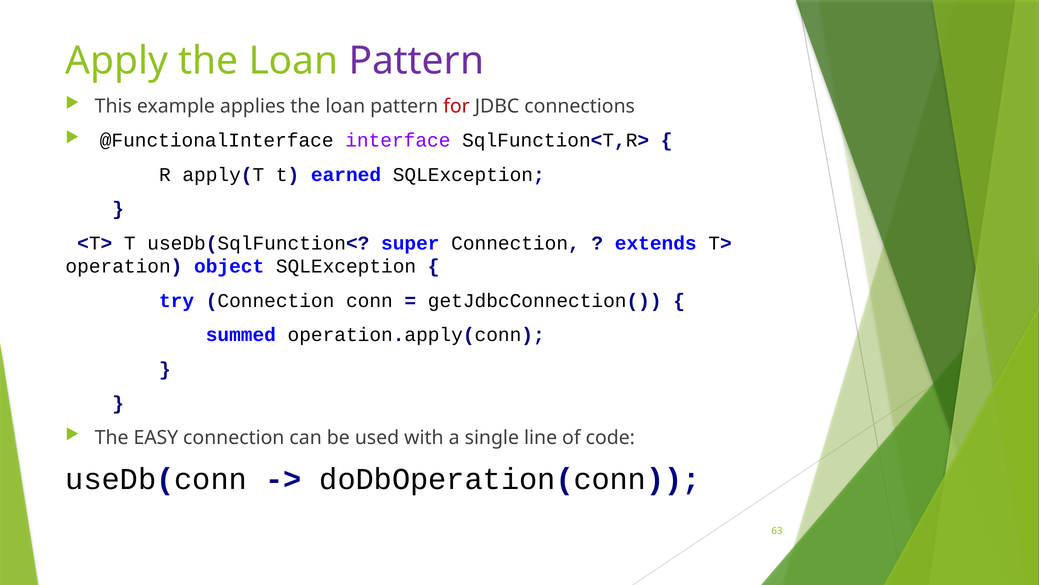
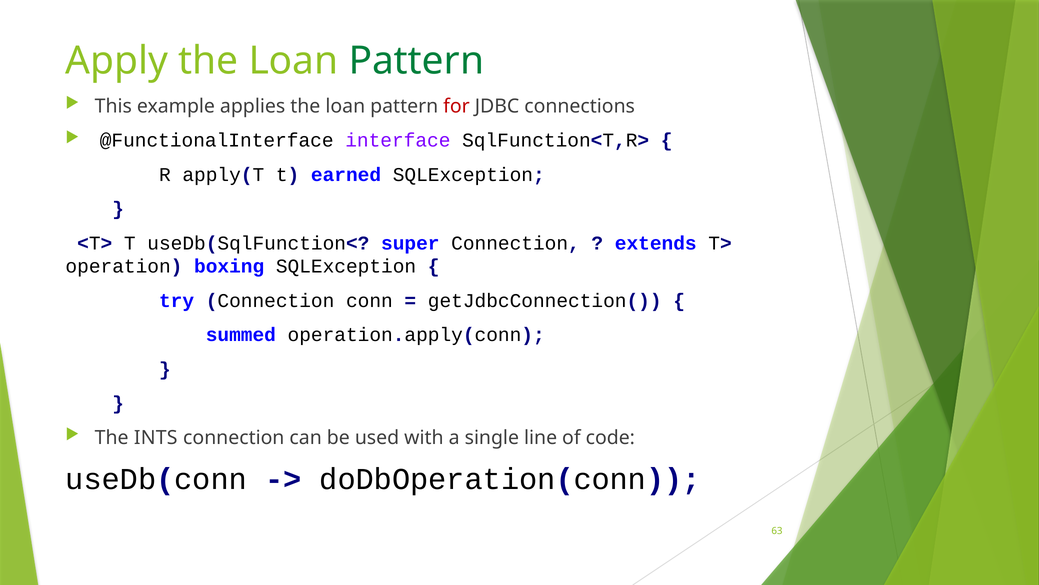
Pattern at (416, 61) colour: purple -> green
object: object -> boxing
EASY: EASY -> INTS
